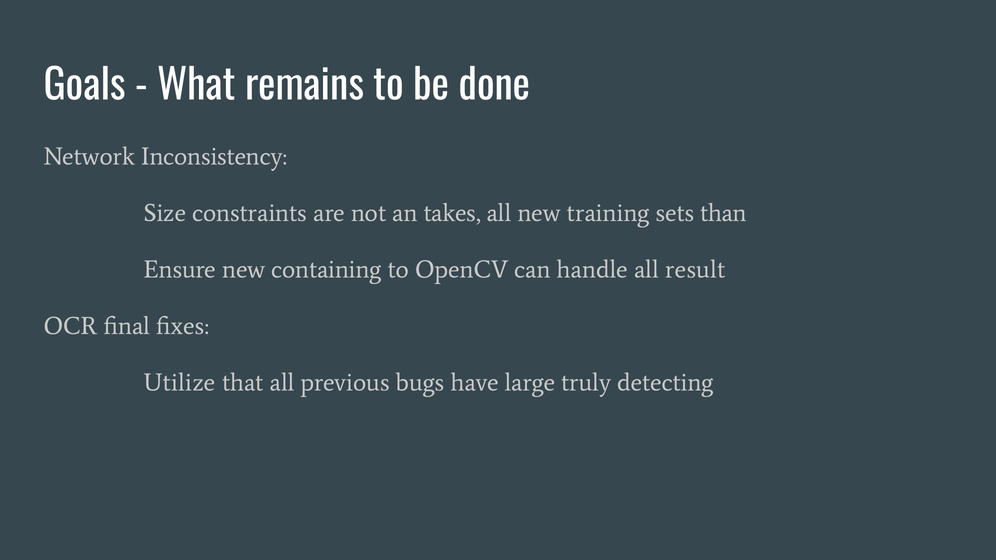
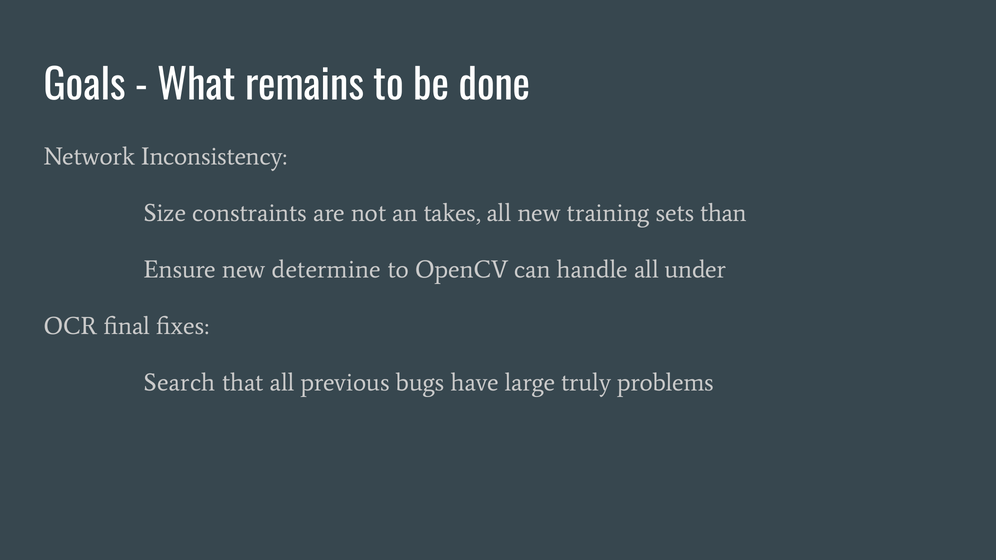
containing: containing -> determine
result: result -> under
Utilize: Utilize -> Search
detecting: detecting -> problems
